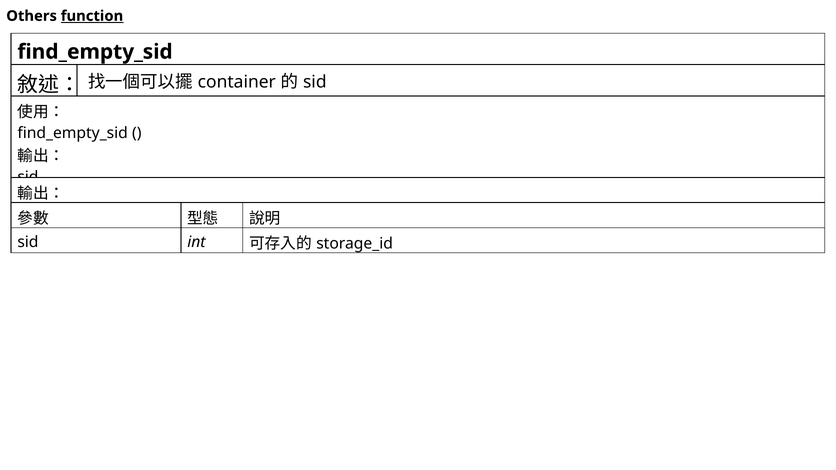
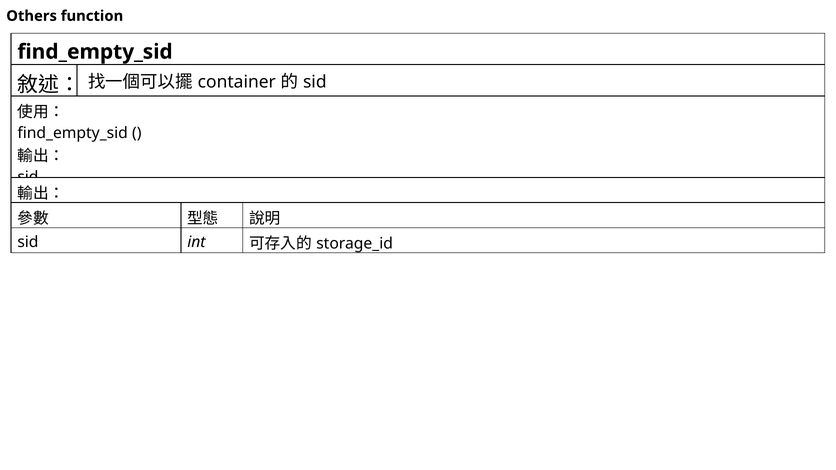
function underline: present -> none
